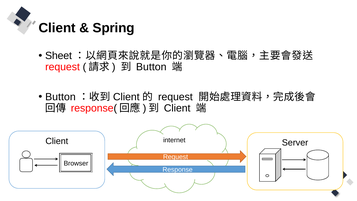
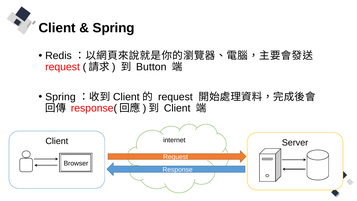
Sheet: Sheet -> Redis
Button at (60, 97): Button -> Spring
